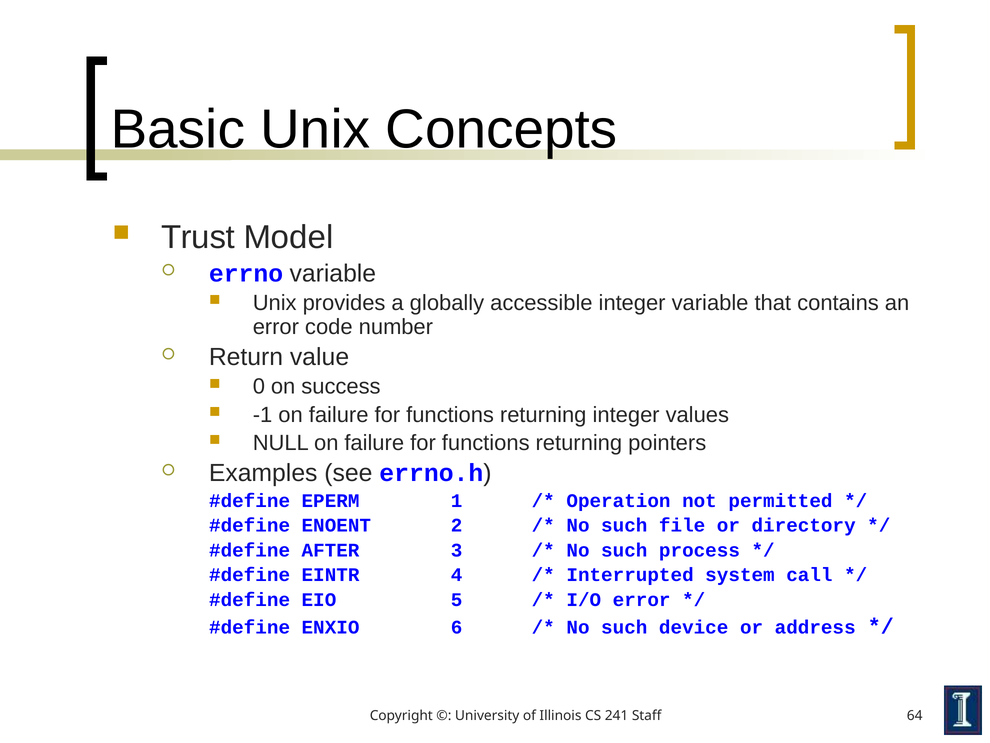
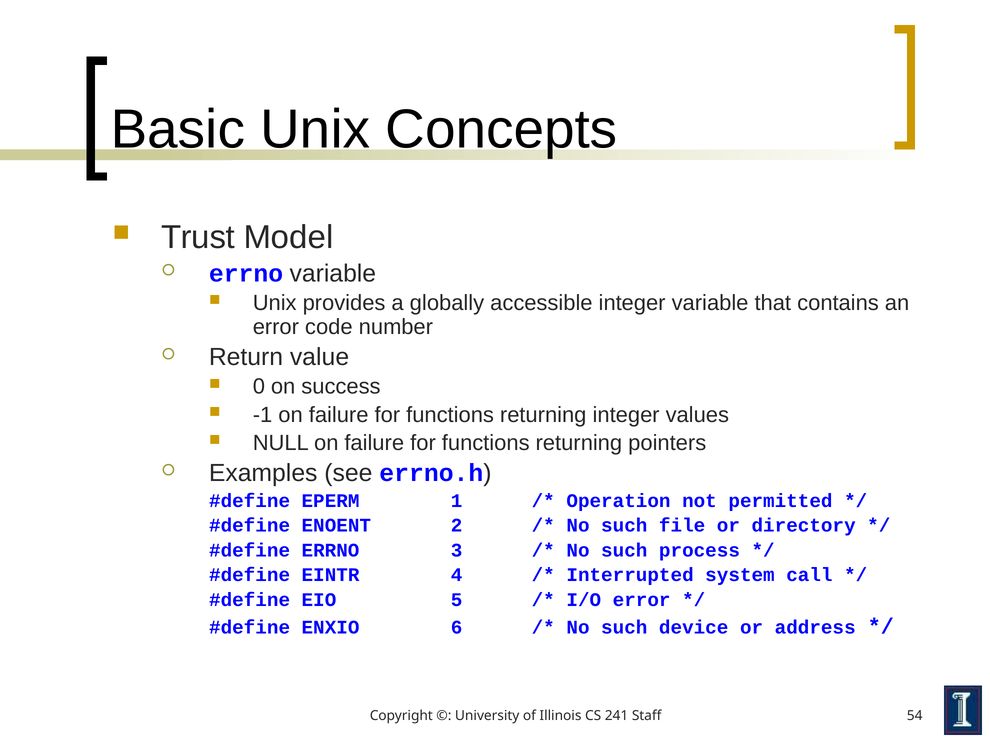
AFTER at (331, 550): AFTER -> ERRNO
64: 64 -> 54
